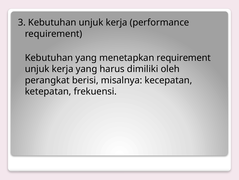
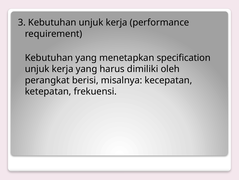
menetapkan requirement: requirement -> specification
